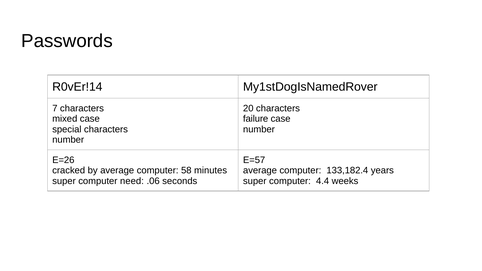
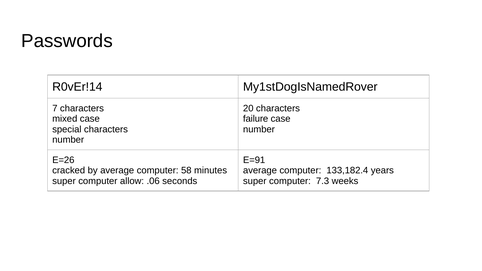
E=57: E=57 -> E=91
need: need -> allow
4.4: 4.4 -> 7.3
